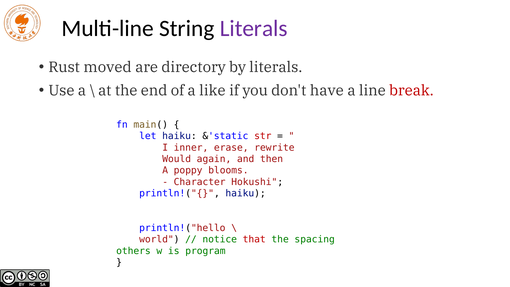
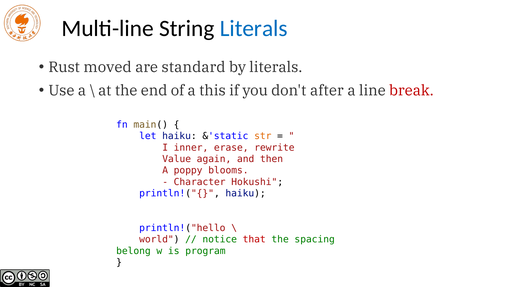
Literals at (254, 28) colour: purple -> blue
directory: directory -> standard
like: like -> this
have: have -> after
str colour: red -> orange
Would: Would -> Value
others: others -> belong
